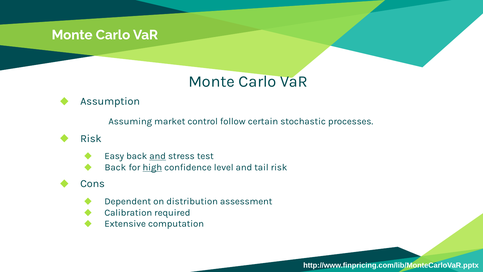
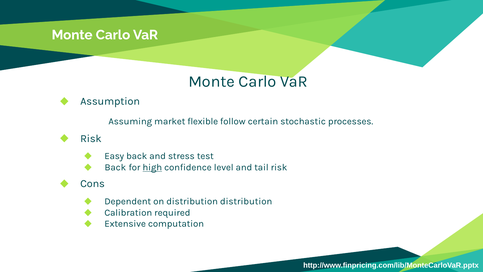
control: control -> flexible
and at (158, 156) underline: present -> none
distribution assessment: assessment -> distribution
